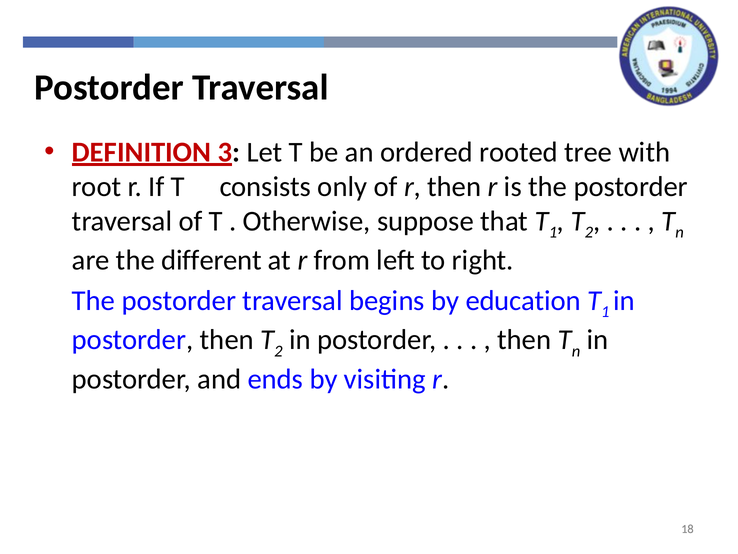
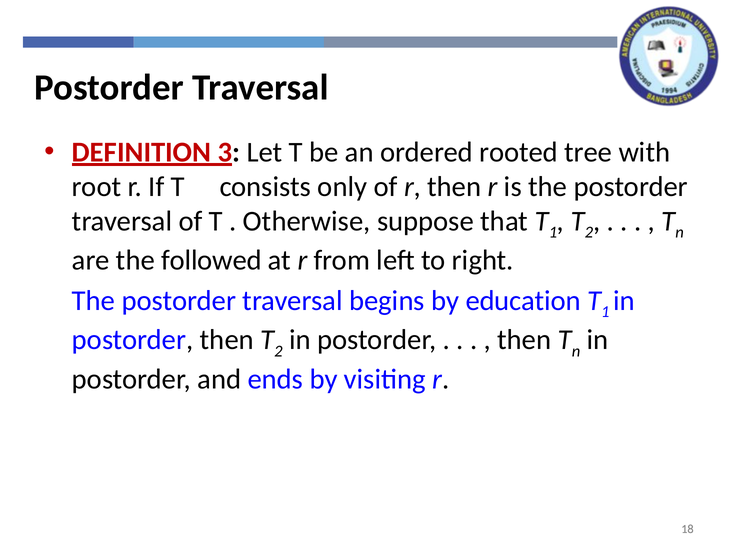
different: different -> followed
